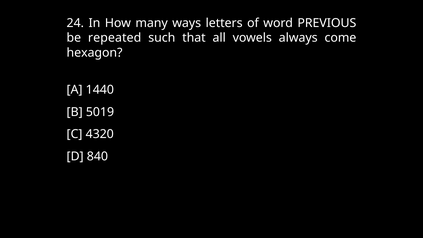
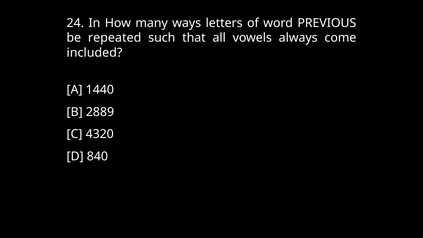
hexagon: hexagon -> included
5019: 5019 -> 2889
